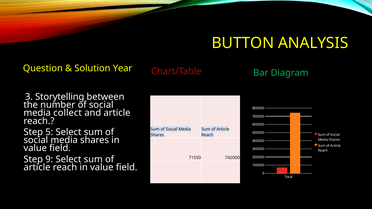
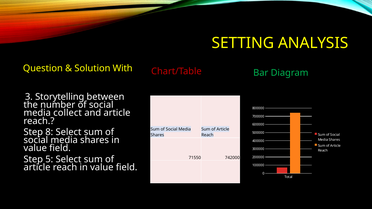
BUTTON: BUTTON -> SETTING
Year: Year -> With
5: 5 -> 8
9: 9 -> 5
